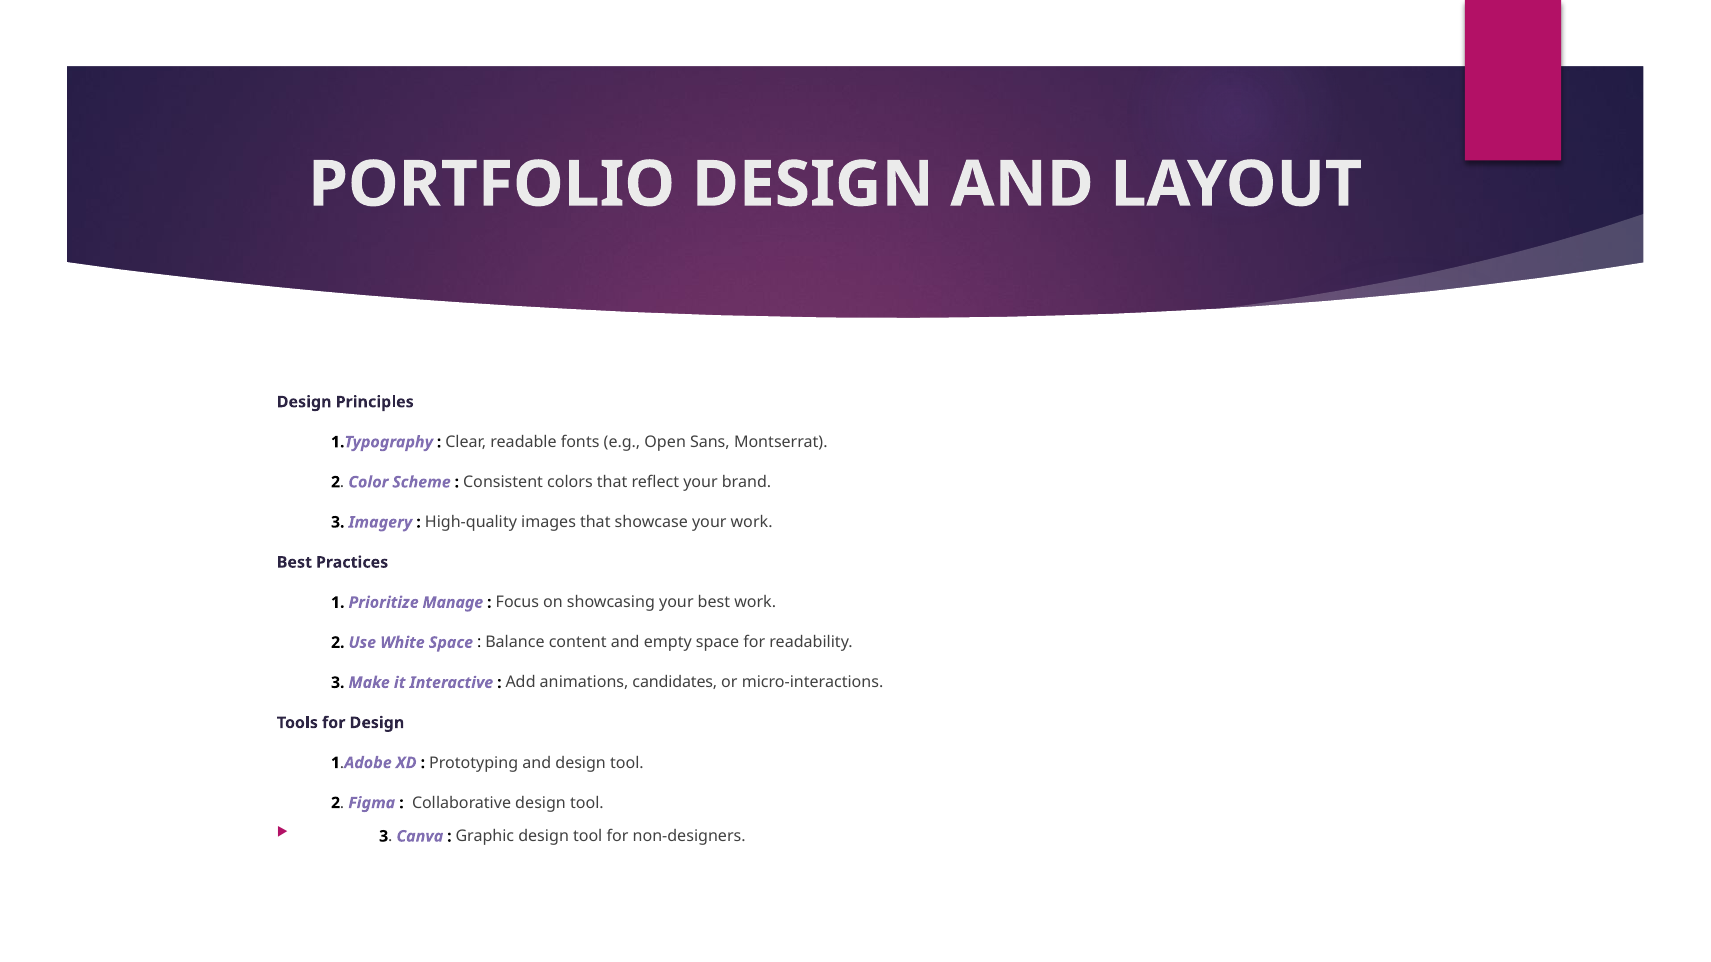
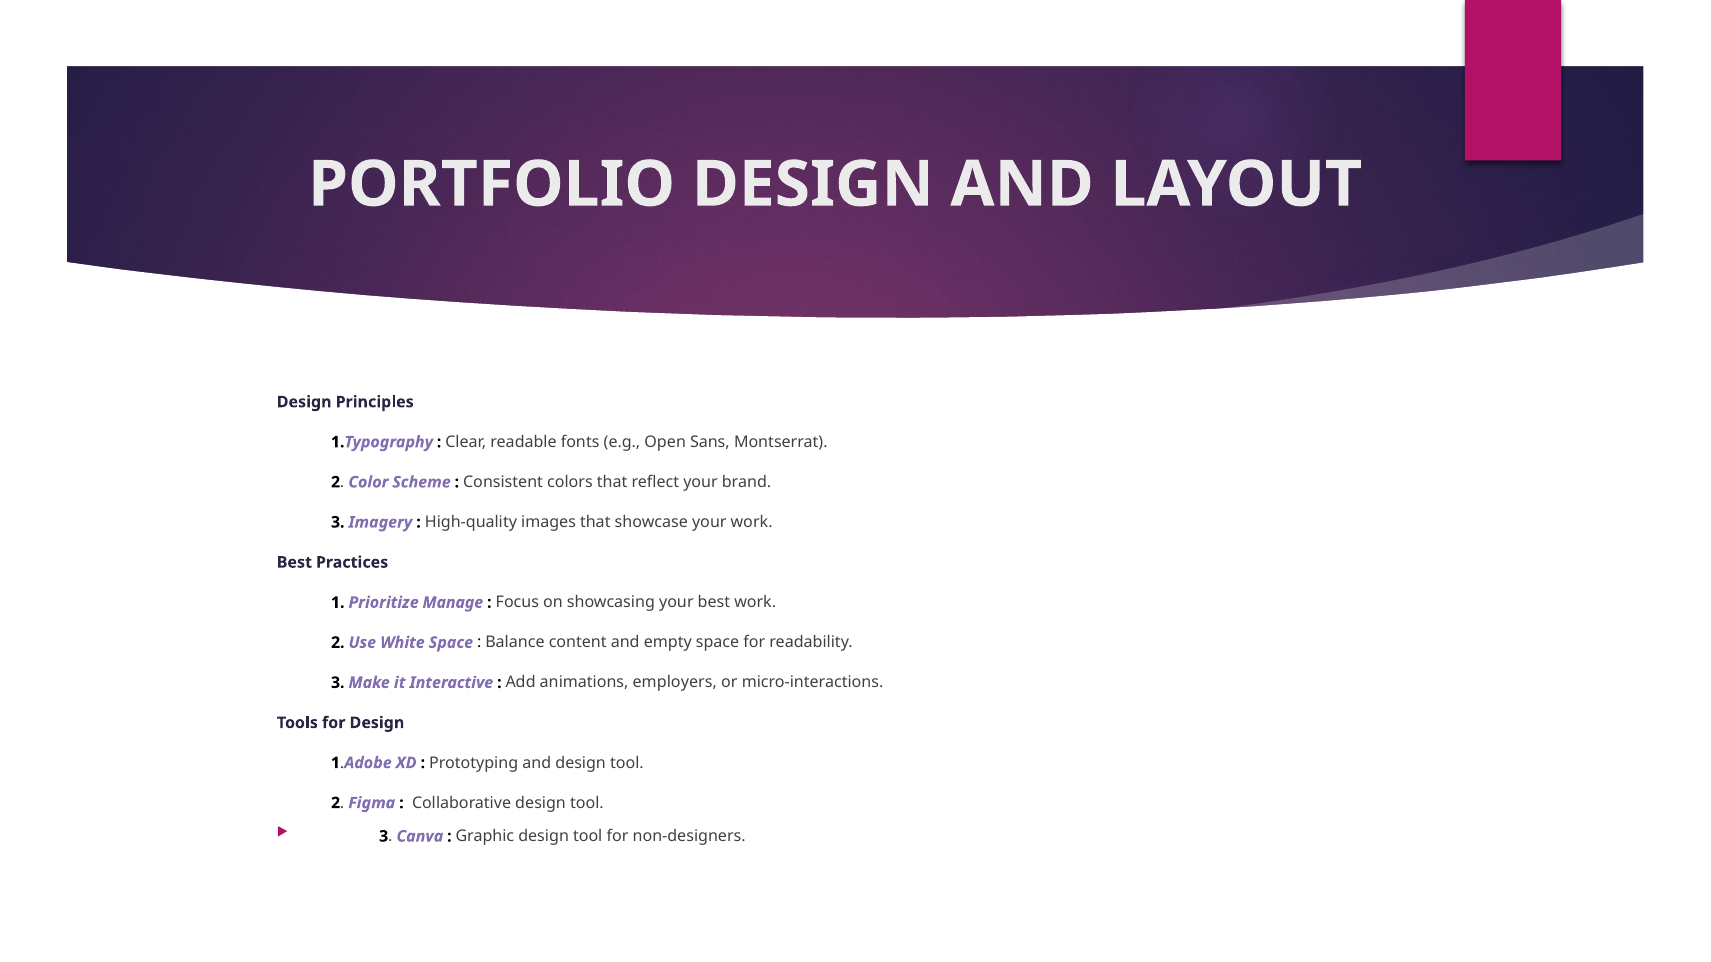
candidates: candidates -> employers
